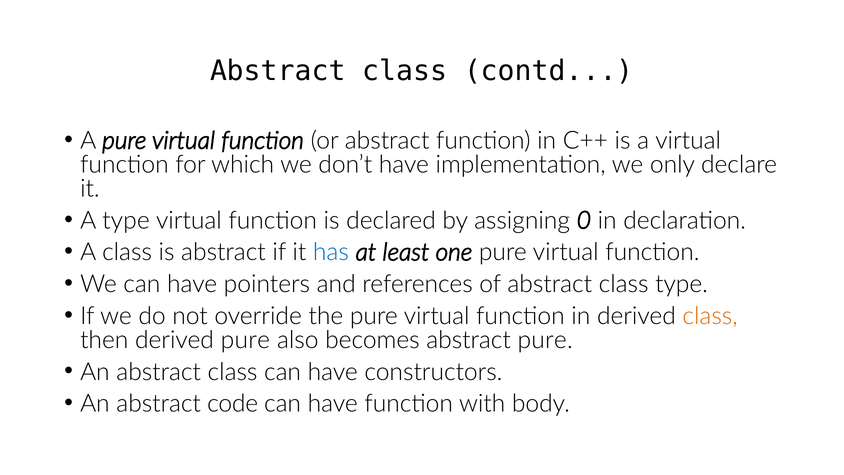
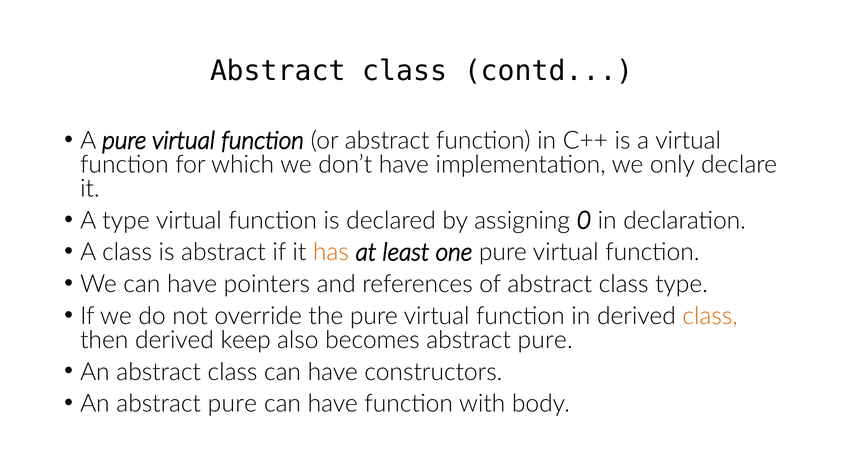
has colour: blue -> orange
derived pure: pure -> keep
An abstract code: code -> pure
